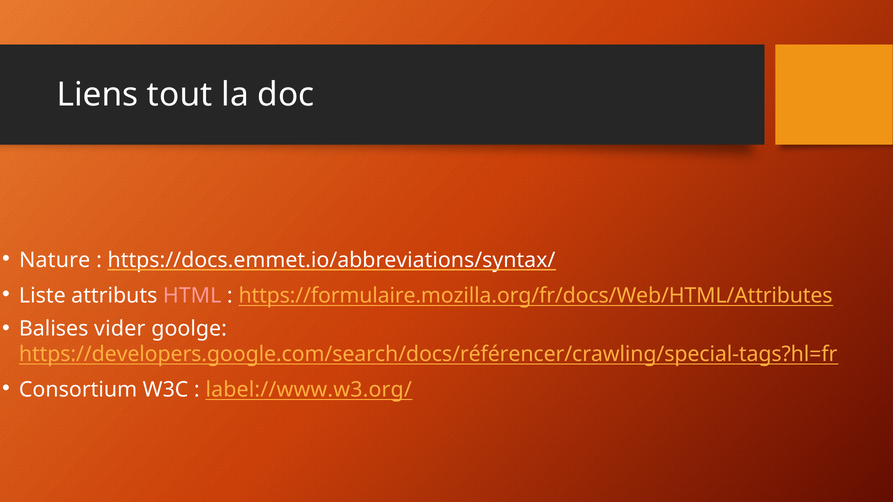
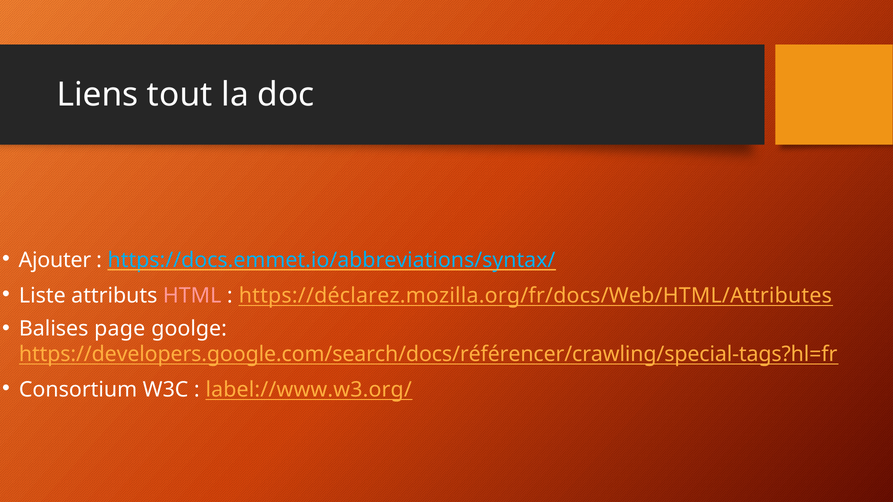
Nature: Nature -> Ajouter
https://docs.emmet.io/abbreviations/syntax/ colour: white -> light blue
https://formulaire.mozilla.org/fr/docs/Web/HTML/Attributes: https://formulaire.mozilla.org/fr/docs/Web/HTML/Attributes -> https://déclarez.mozilla.org/fr/docs/Web/HTML/Attributes
vider: vider -> page
